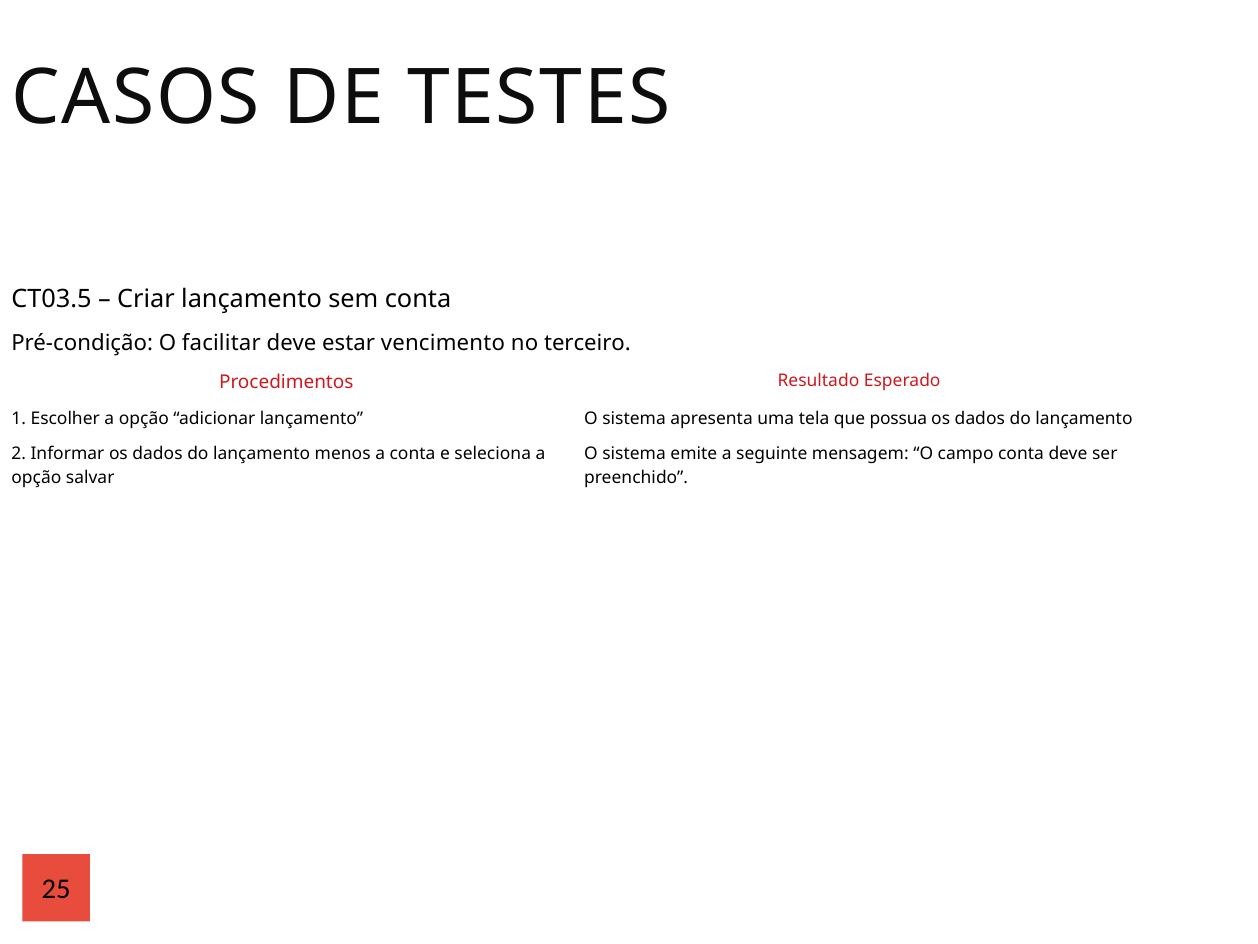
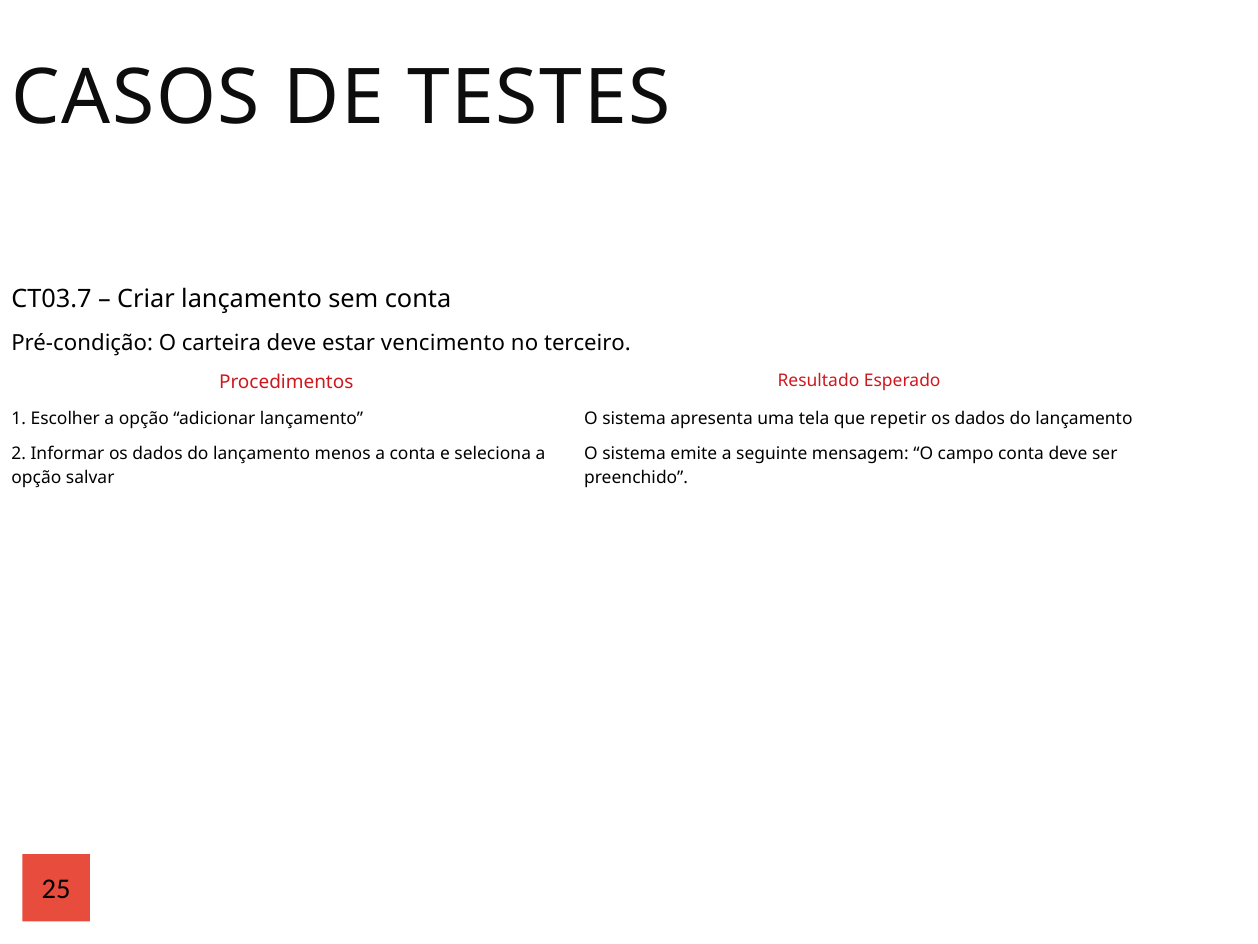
CT03.5: CT03.5 -> CT03.7
facilitar: facilitar -> carteira
possua: possua -> repetir
